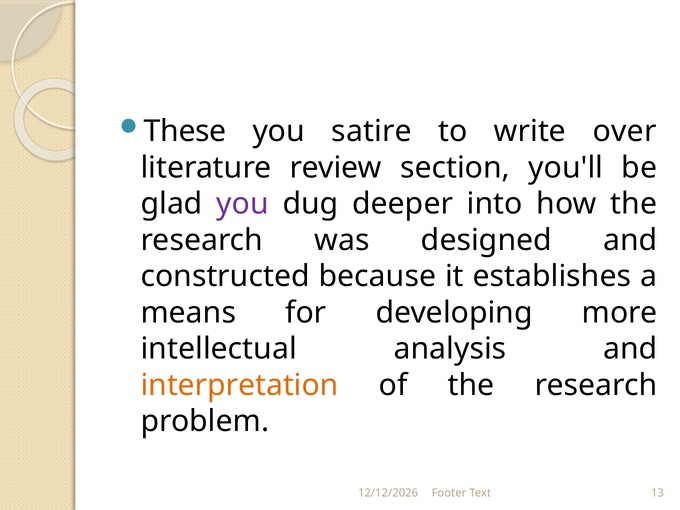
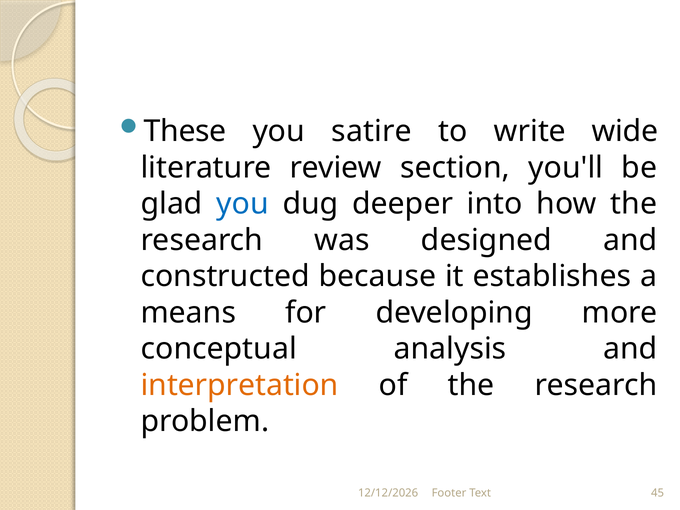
over: over -> wide
you at (243, 204) colour: purple -> blue
intellectual: intellectual -> conceptual
13: 13 -> 45
